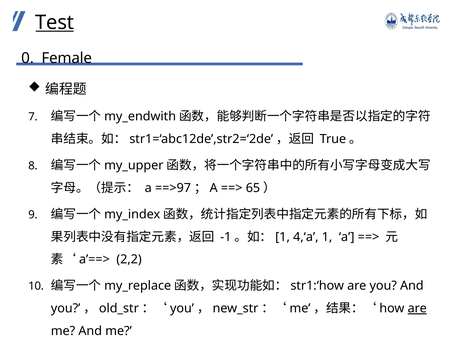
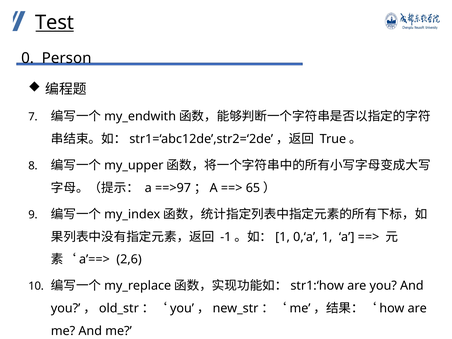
Female: Female -> Person
4,‘a: 4,‘a -> 0,‘a
2,2: 2,2 -> 2,6
are at (417, 308) underline: present -> none
